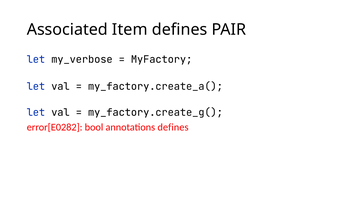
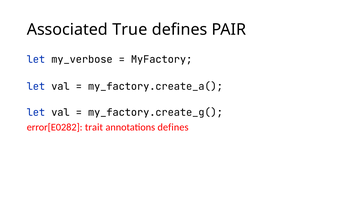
Item: Item -> True
bool: bool -> trait
